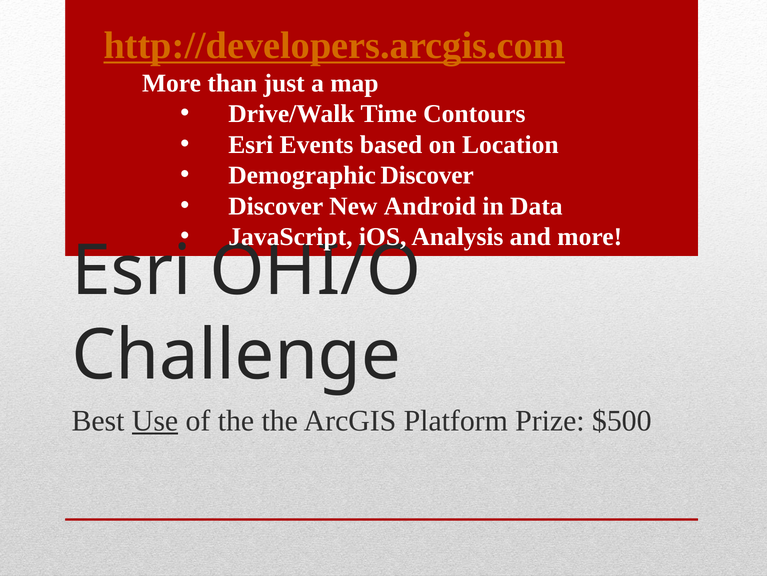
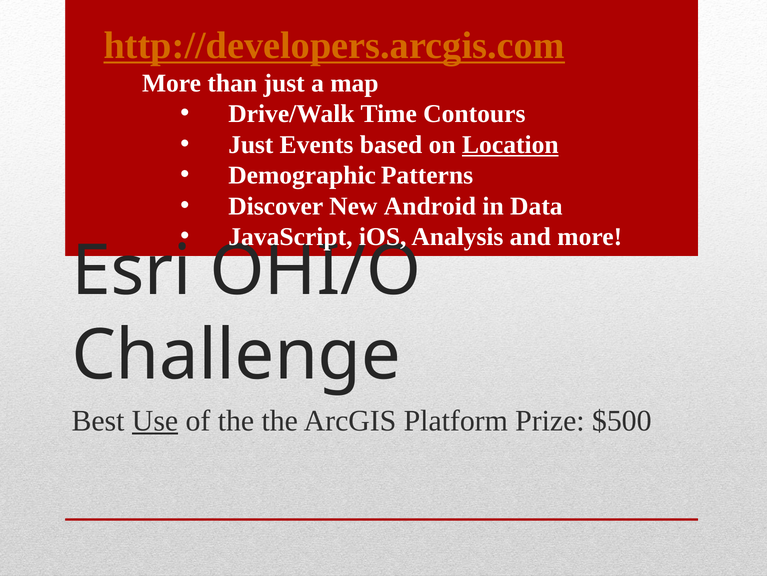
Esri at (251, 144): Esri -> Just
Location underline: none -> present
Demographic Discover: Discover -> Patterns
